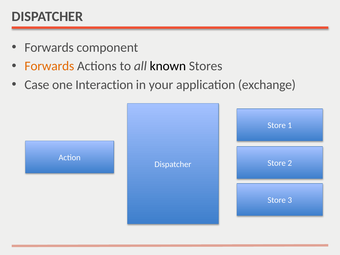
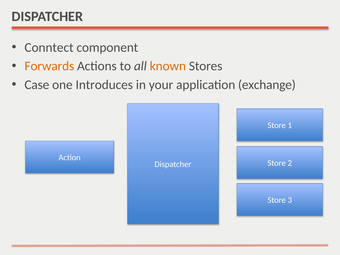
Forwards at (49, 48): Forwards -> Conntect
known colour: black -> orange
Interaction: Interaction -> Introduces
